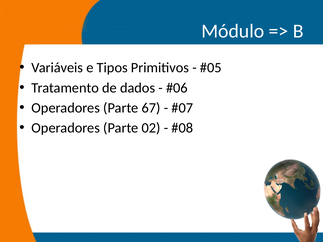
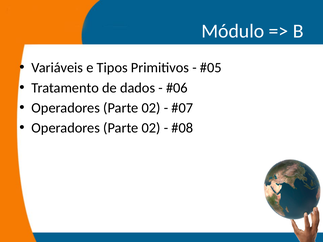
67 at (151, 108): 67 -> 02
